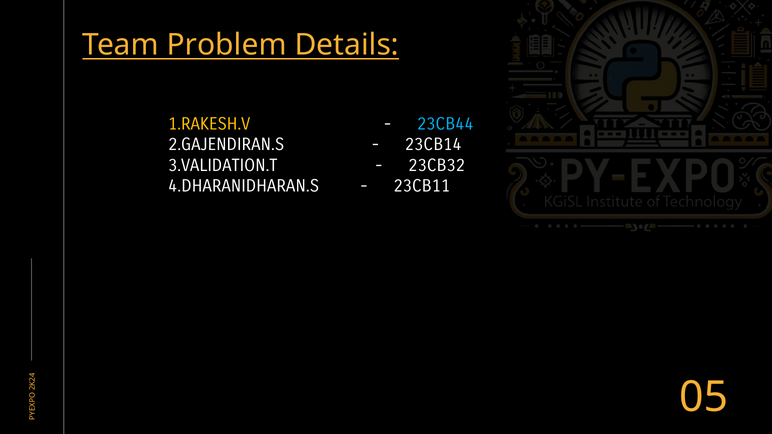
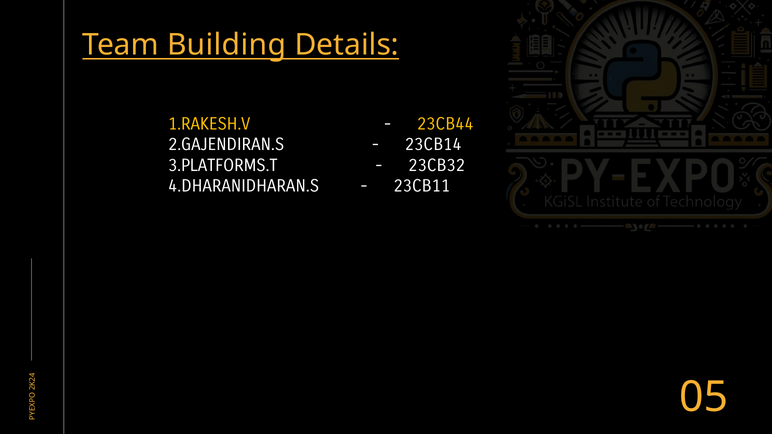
Problem: Problem -> Building
23CB44 colour: light blue -> yellow
3.VALIDATION.T: 3.VALIDATION.T -> 3.PLATFORMS.T
